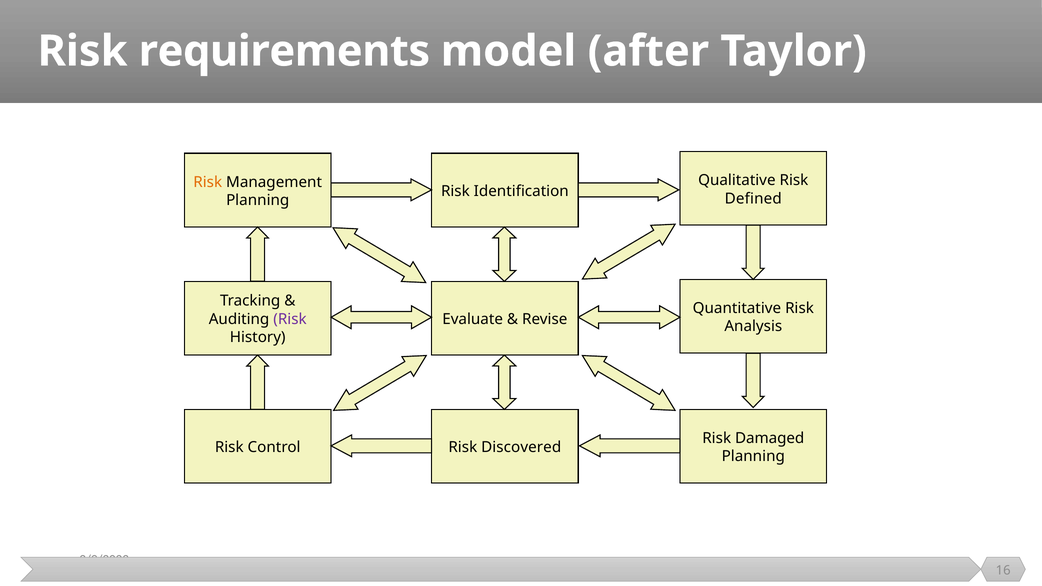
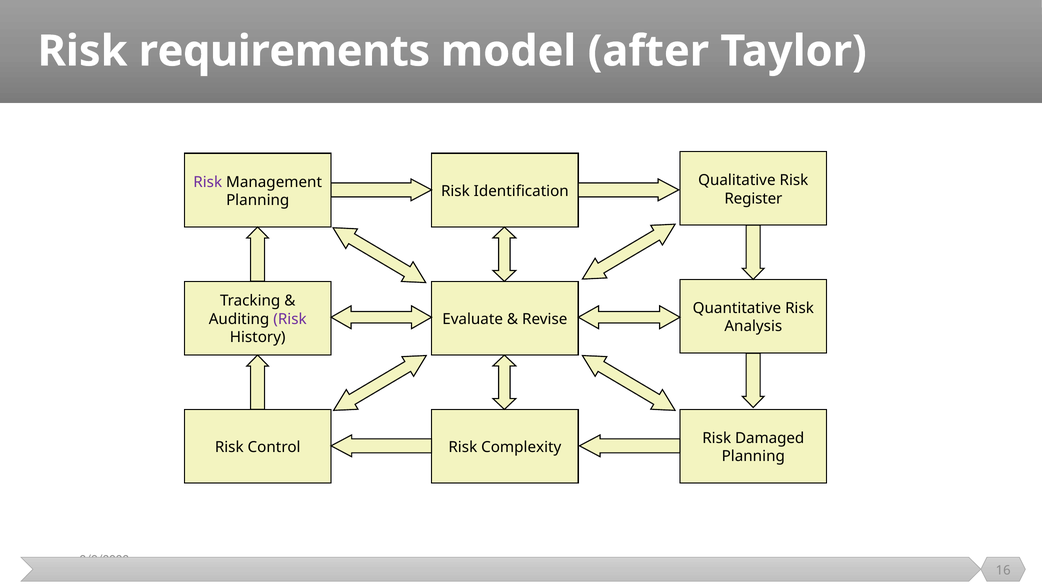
Risk at (208, 182) colour: orange -> purple
Defined: Defined -> Register
Discovered: Discovered -> Complexity
